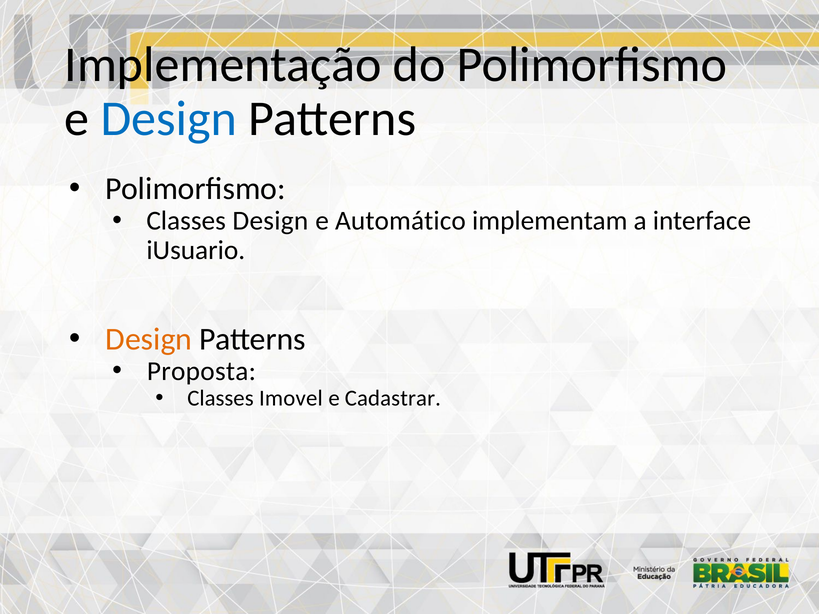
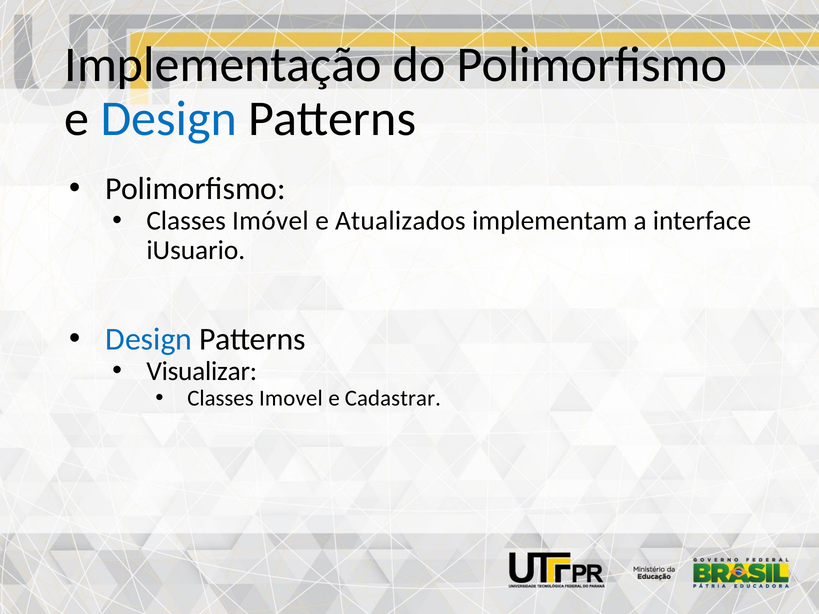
Classes Design: Design -> Imóvel
Automático: Automático -> Atualizados
Design at (149, 339) colour: orange -> blue
Proposta: Proposta -> Visualizar
